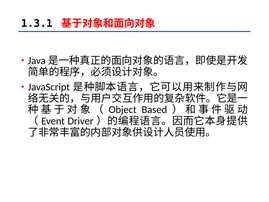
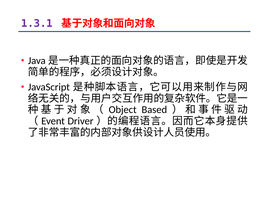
1.3.1 colour: black -> purple
